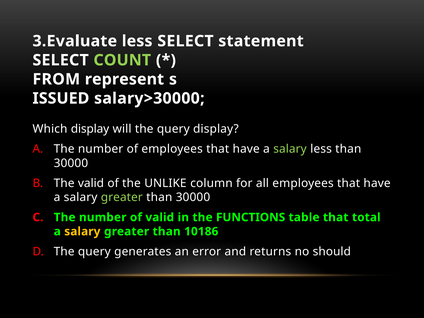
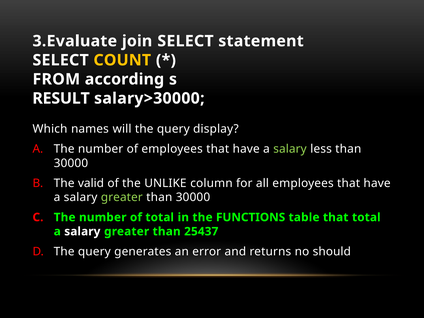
3.Evaluate less: less -> join
COUNT colour: light green -> yellow
represent: represent -> according
ISSUED: ISSUED -> RESULT
Which display: display -> names
of valid: valid -> total
salary at (82, 231) colour: yellow -> white
10186: 10186 -> 25437
